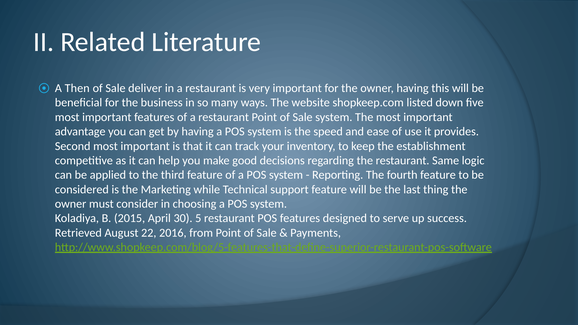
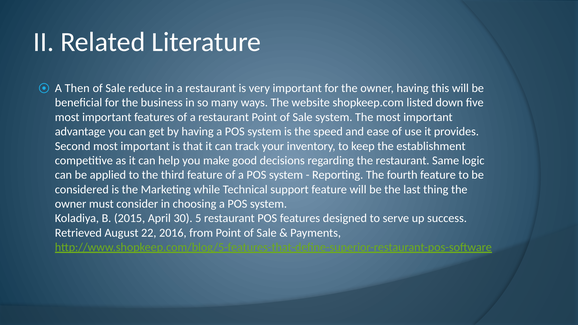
deliver: deliver -> reduce
